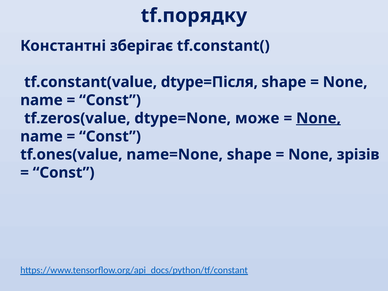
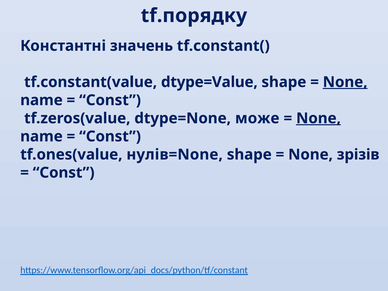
зберігає: зберігає -> значень
dtype=Після: dtype=Після -> dtype=Value
None at (345, 82) underline: none -> present
name=None: name=None -> нулів=None
